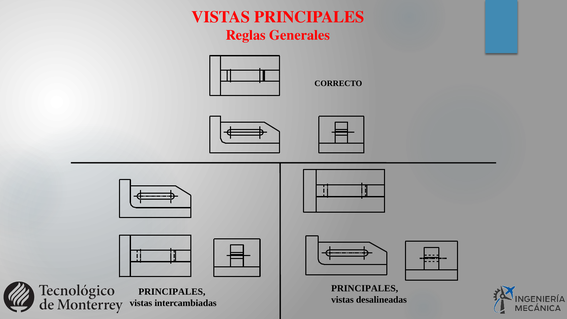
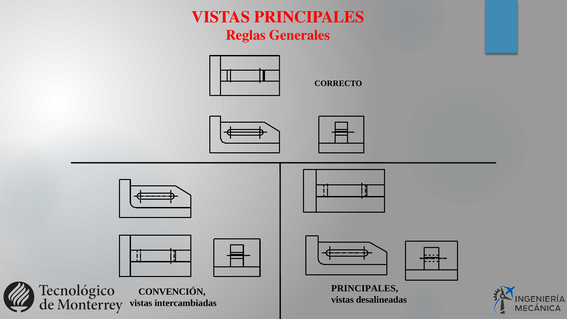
PRINCIPALES at (172, 292): PRINCIPALES -> CONVENCIÓN
